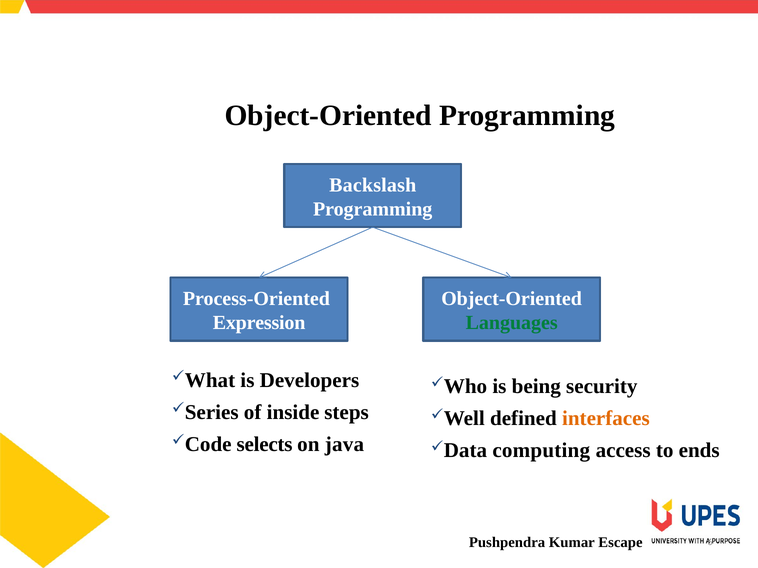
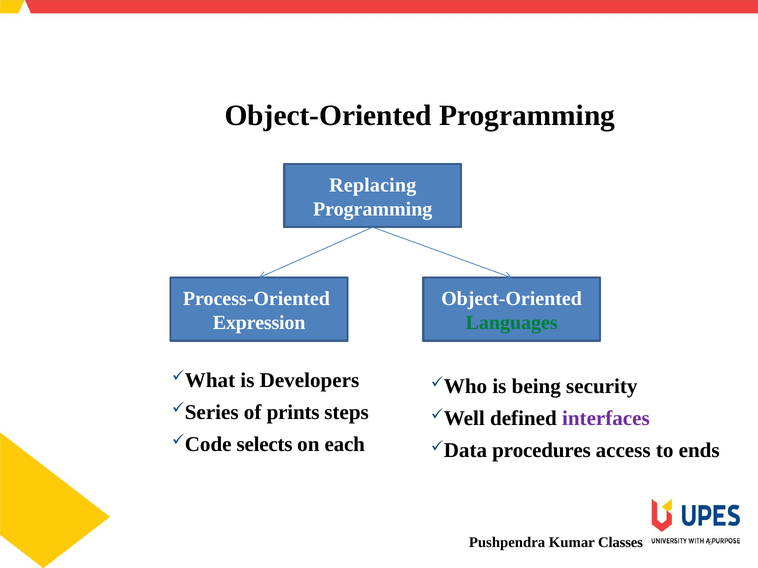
Backslash: Backslash -> Replacing
inside: inside -> prints
interfaces colour: orange -> purple
java: java -> each
computing: computing -> procedures
Escape: Escape -> Classes
